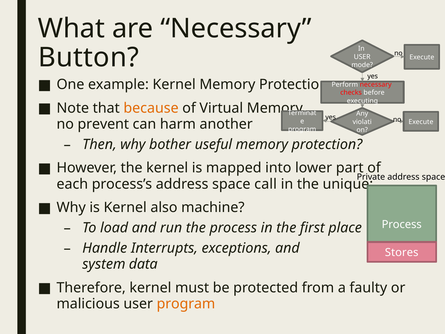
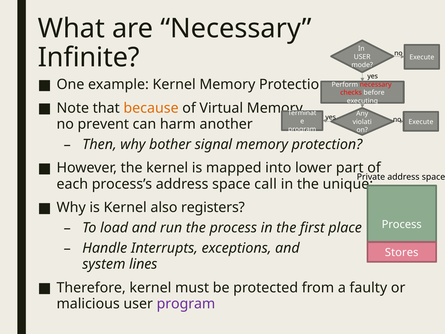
Button: Button -> Infinite
useful: useful -> signal
machine: machine -> registers
data: data -> lines
program at (186, 304) colour: orange -> purple
